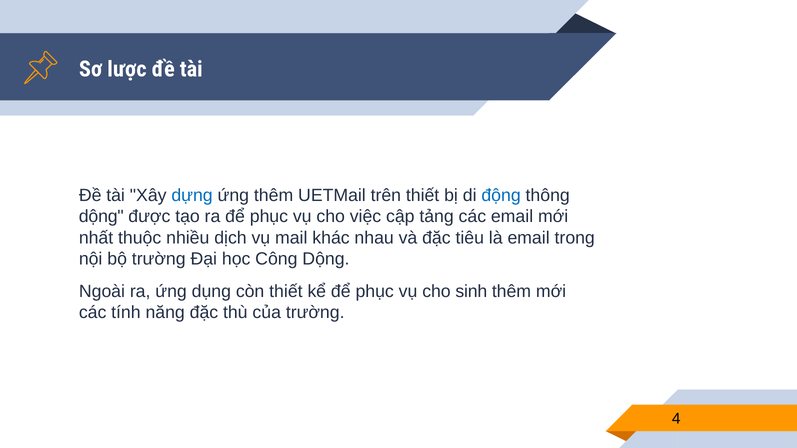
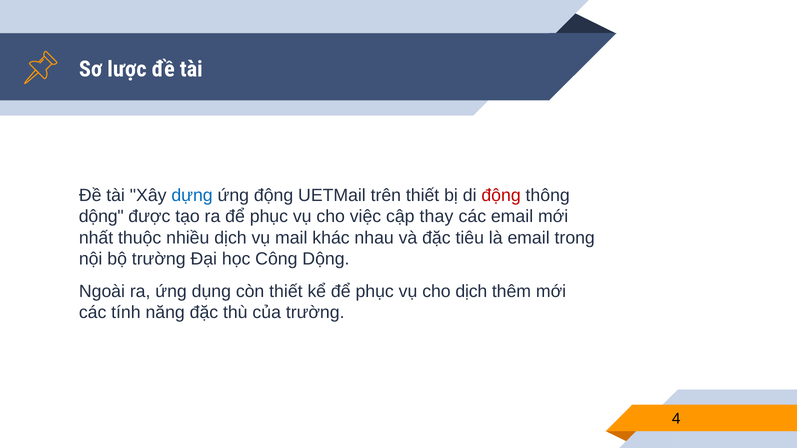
ứng thêm: thêm -> động
động at (501, 195) colour: blue -> red
tảng: tảng -> thay
cho sinh: sinh -> dịch
